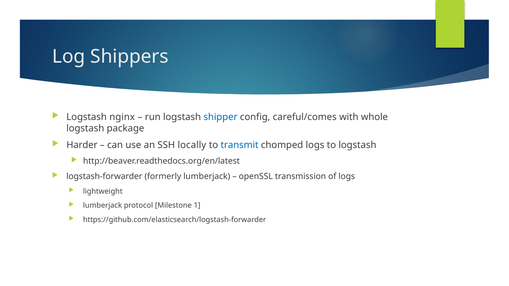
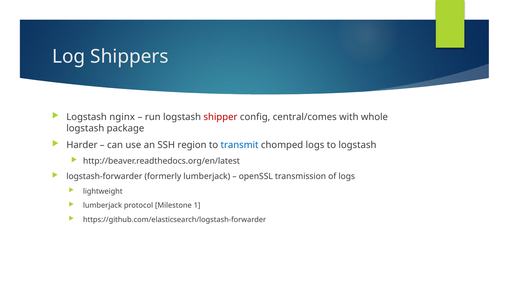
shipper colour: blue -> red
careful/comes: careful/comes -> central/comes
locally: locally -> region
